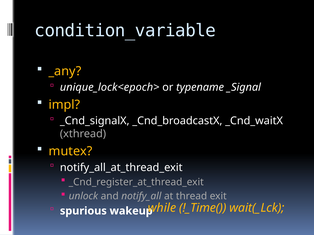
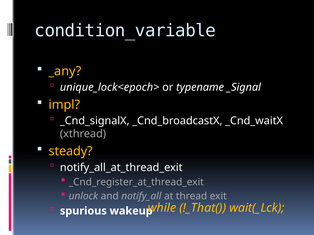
mutex: mutex -> steady
!_Time(: !_Time( -> !_That(
